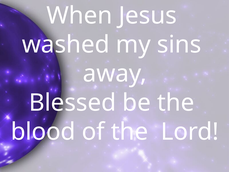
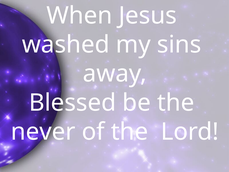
blood: blood -> never
